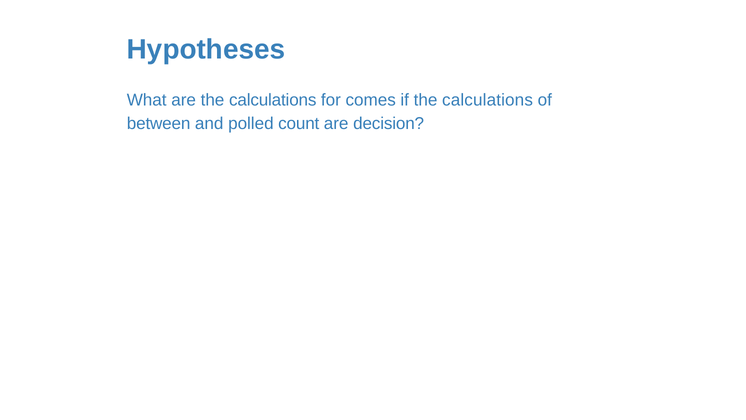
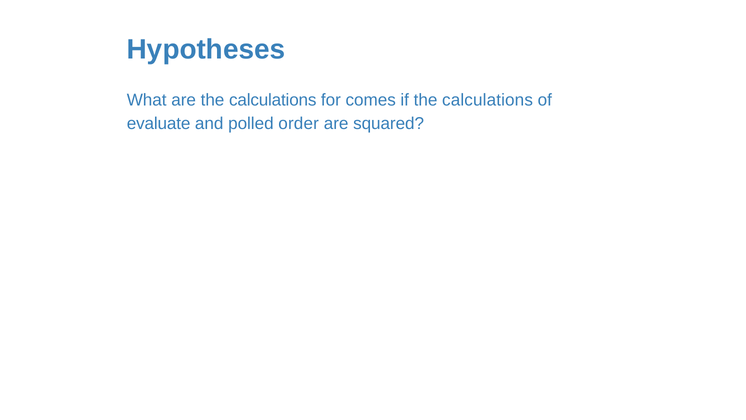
between: between -> evaluate
count: count -> order
decision: decision -> squared
